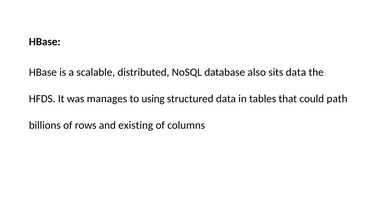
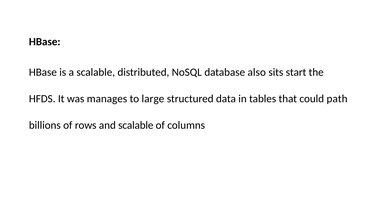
sits data: data -> start
using: using -> large
and existing: existing -> scalable
